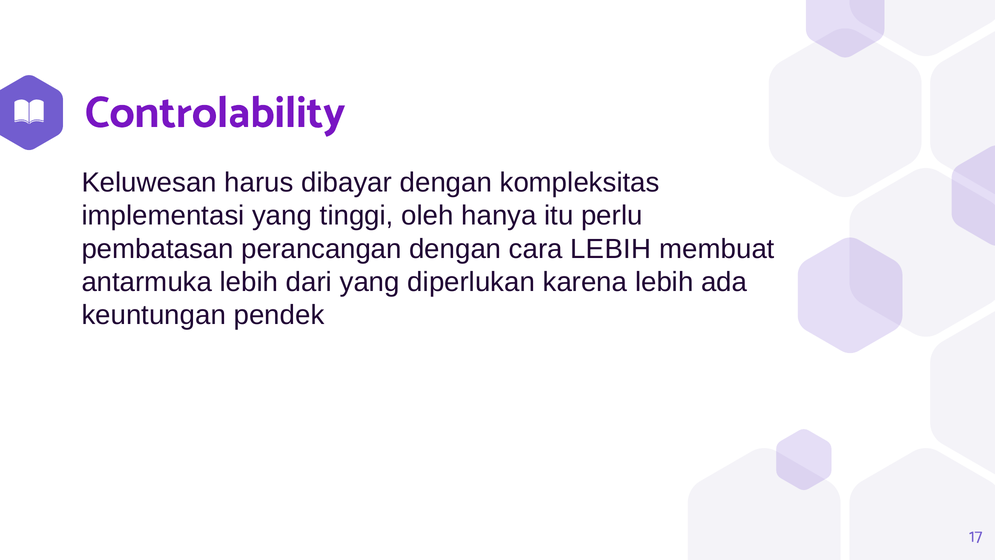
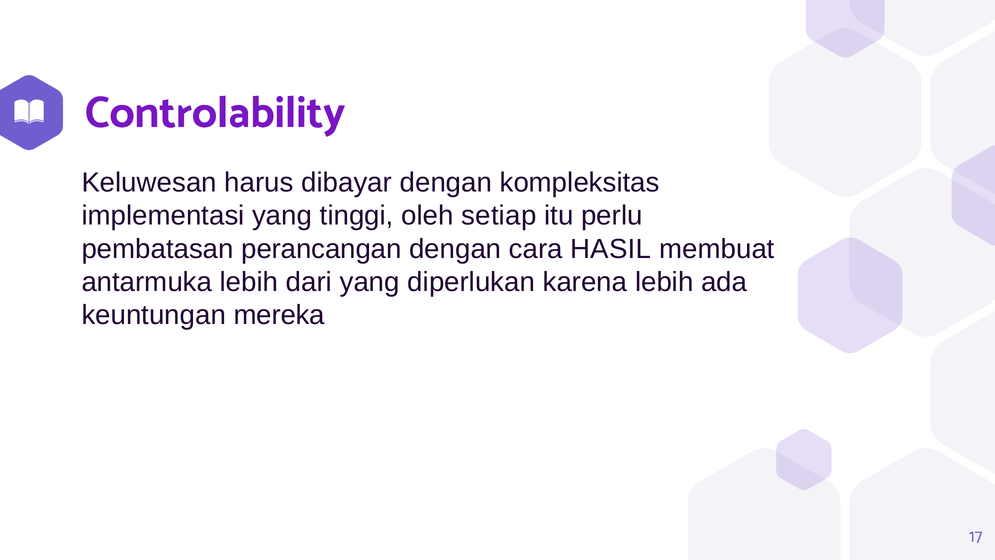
hanya: hanya -> setiap
cara LEBIH: LEBIH -> HASIL
pendek: pendek -> mereka
